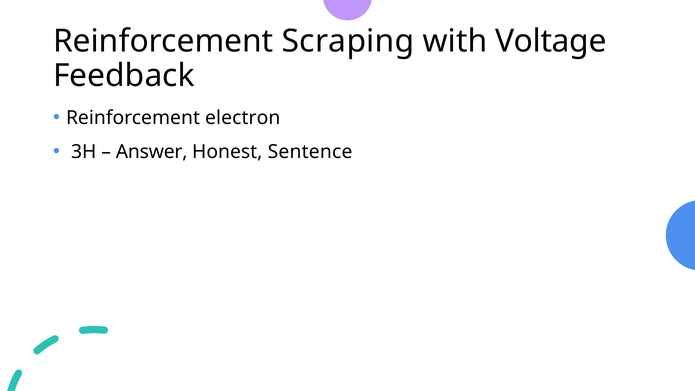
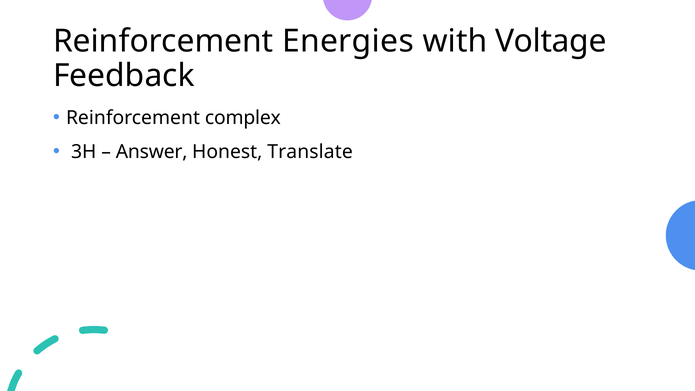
Scraping: Scraping -> Energies
electron: electron -> complex
Sentence: Sentence -> Translate
